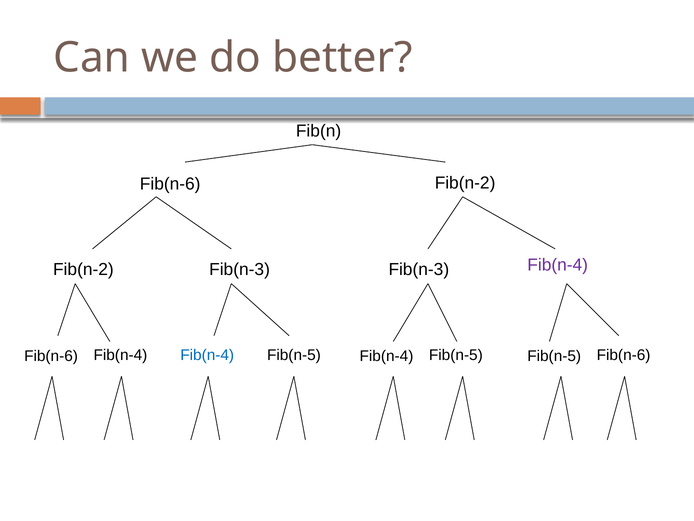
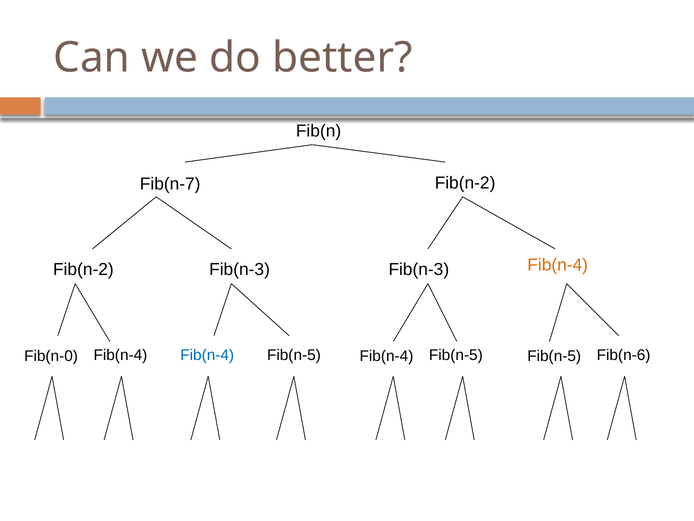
Fib(n-6 at (170, 184): Fib(n-6 -> Fib(n-7
Fib(n-4 at (558, 265) colour: purple -> orange
Fib(n-6 at (51, 356): Fib(n-6 -> Fib(n-0
